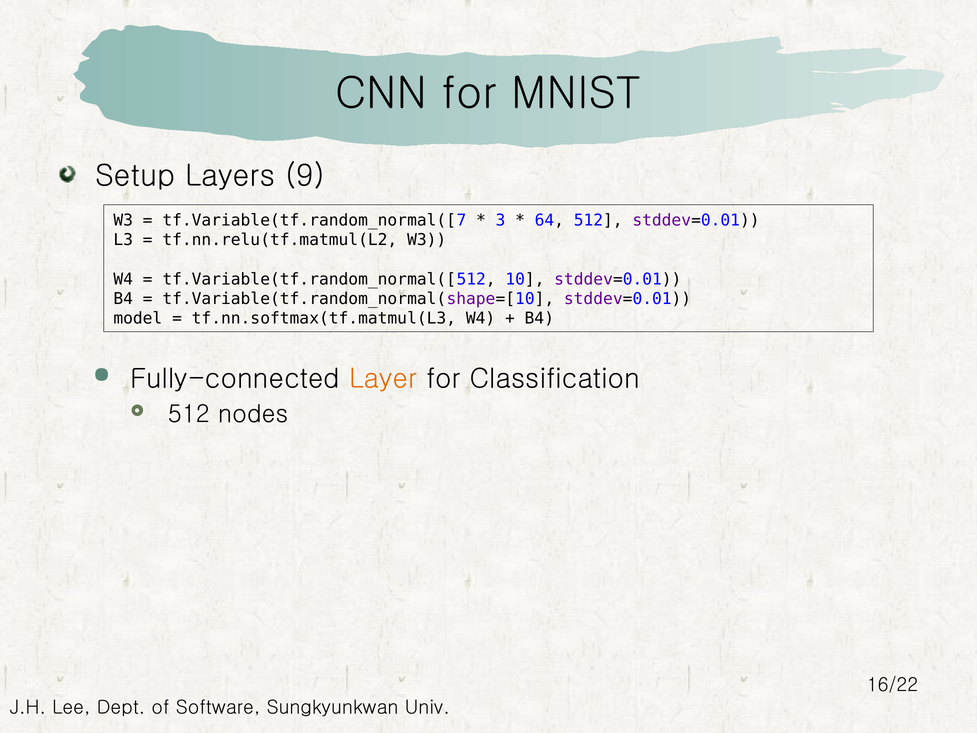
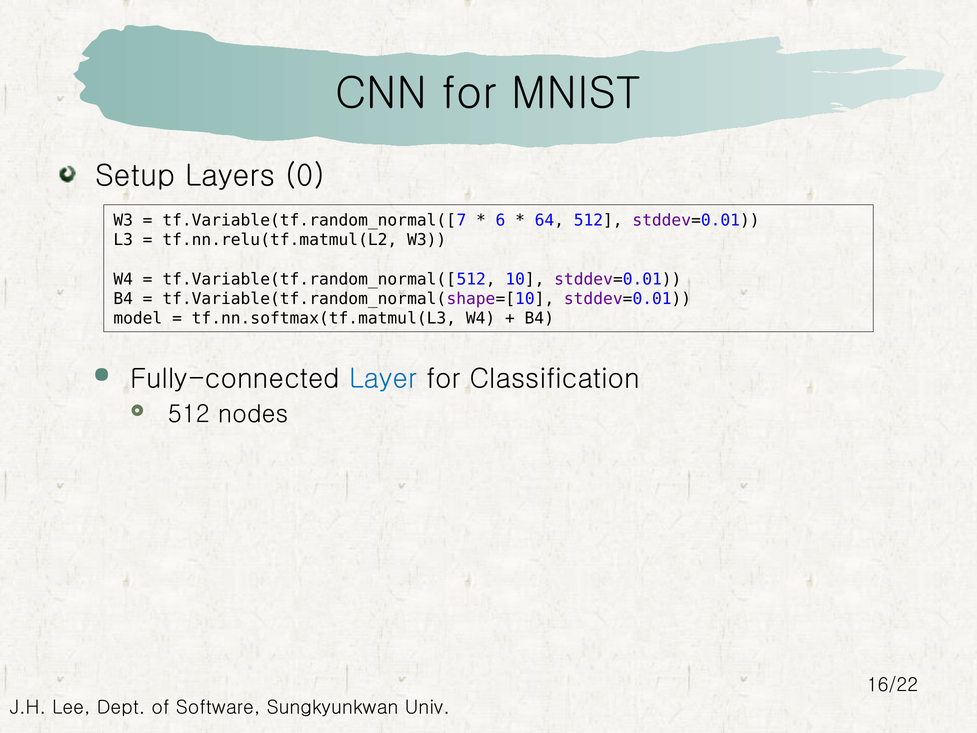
9: 9 -> 0
3: 3 -> 6
Layer colour: orange -> blue
